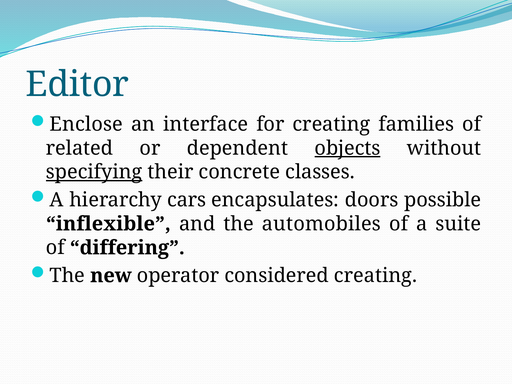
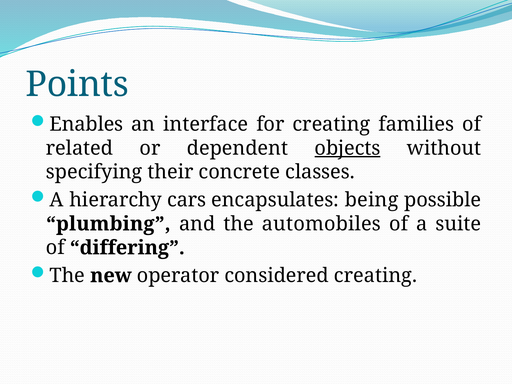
Editor: Editor -> Points
Enclose: Enclose -> Enables
specifying underline: present -> none
doors: doors -> being
inflexible: inflexible -> plumbing
